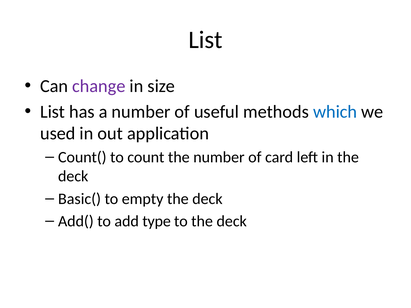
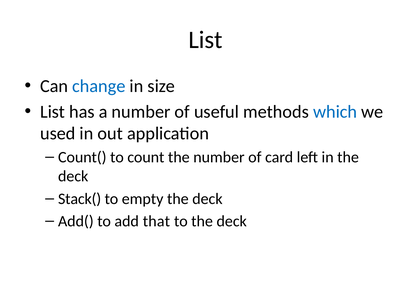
change colour: purple -> blue
Basic(: Basic( -> Stack(
type: type -> that
